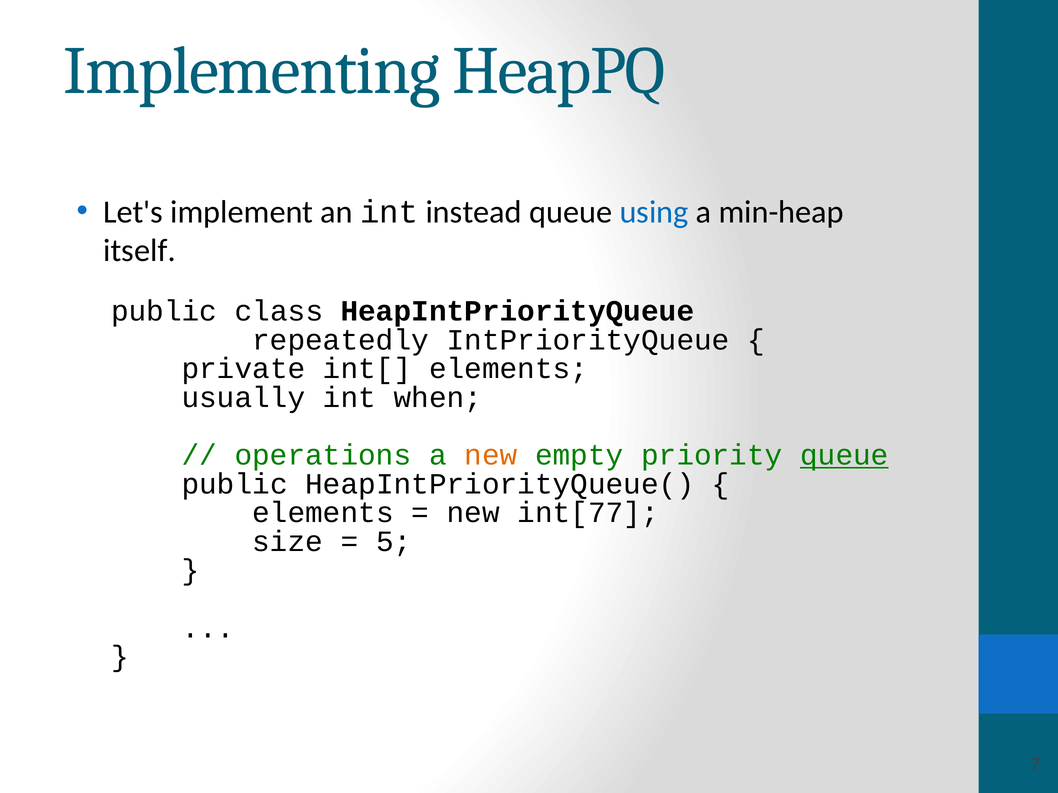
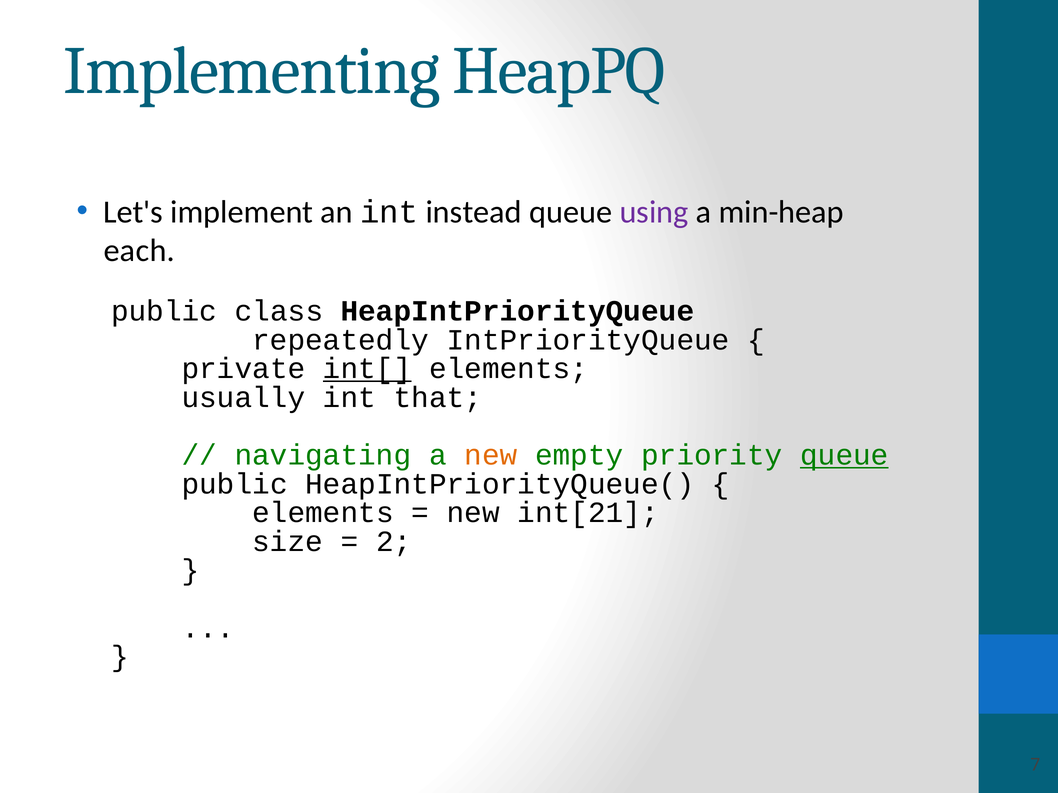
using colour: blue -> purple
itself: itself -> each
int[ underline: none -> present
when: when -> that
operations: operations -> navigating
int[77: int[77 -> int[21
5: 5 -> 2
